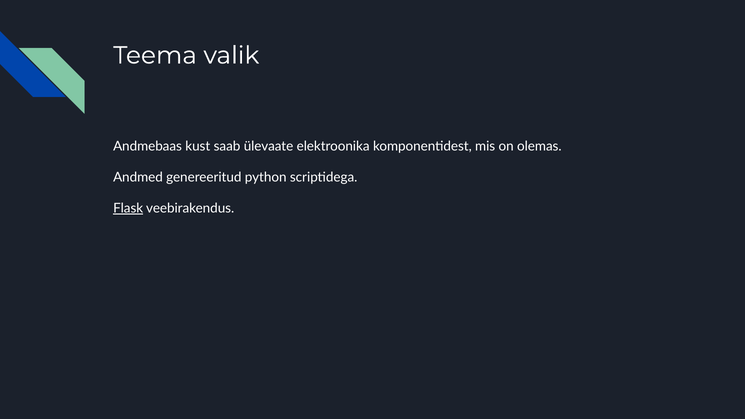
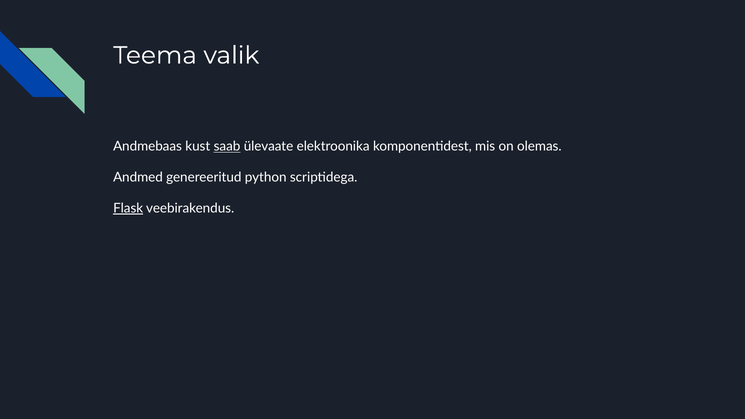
saab underline: none -> present
